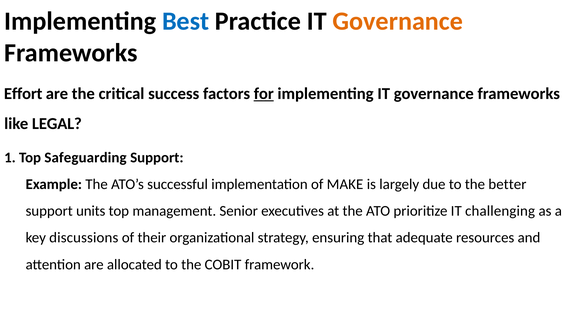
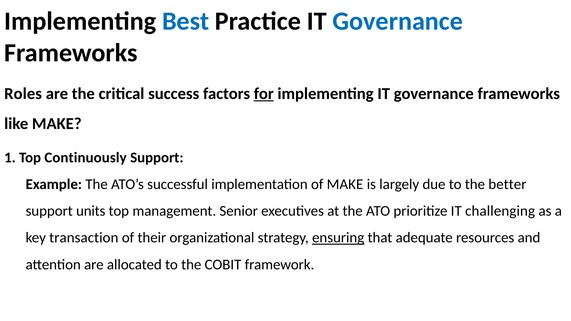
Governance at (398, 21) colour: orange -> blue
Effort: Effort -> Roles
like LEGAL: LEGAL -> MAKE
Safeguarding: Safeguarding -> Continuously
discussions: discussions -> transaction
ensuring underline: none -> present
